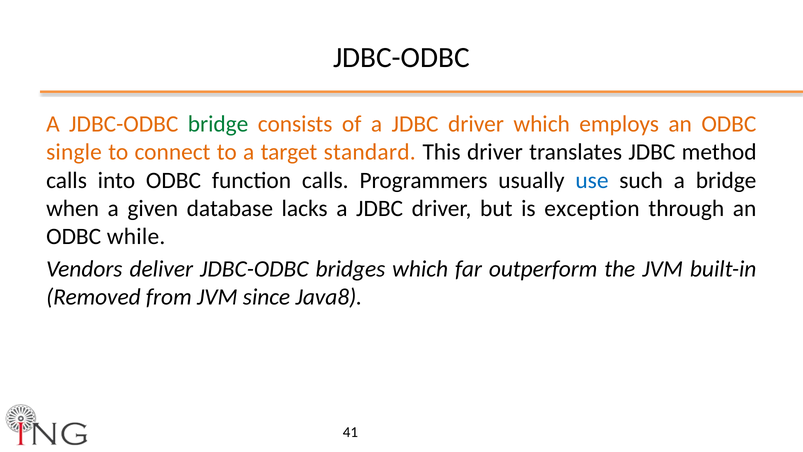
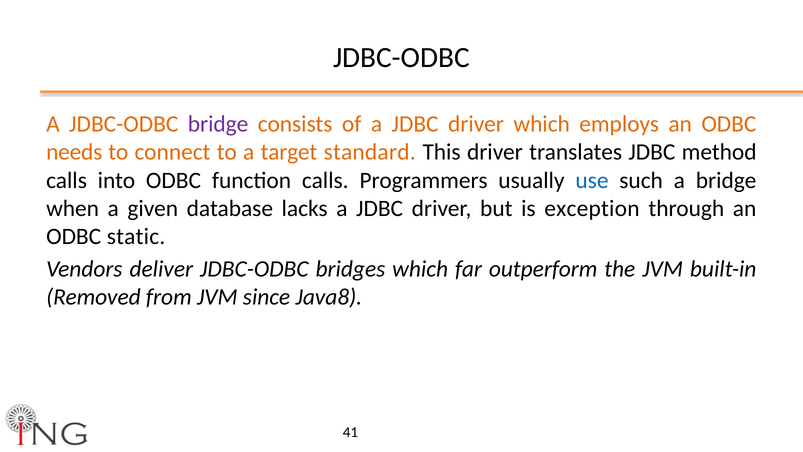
bridge at (218, 124) colour: green -> purple
single: single -> needs
while: while -> static
